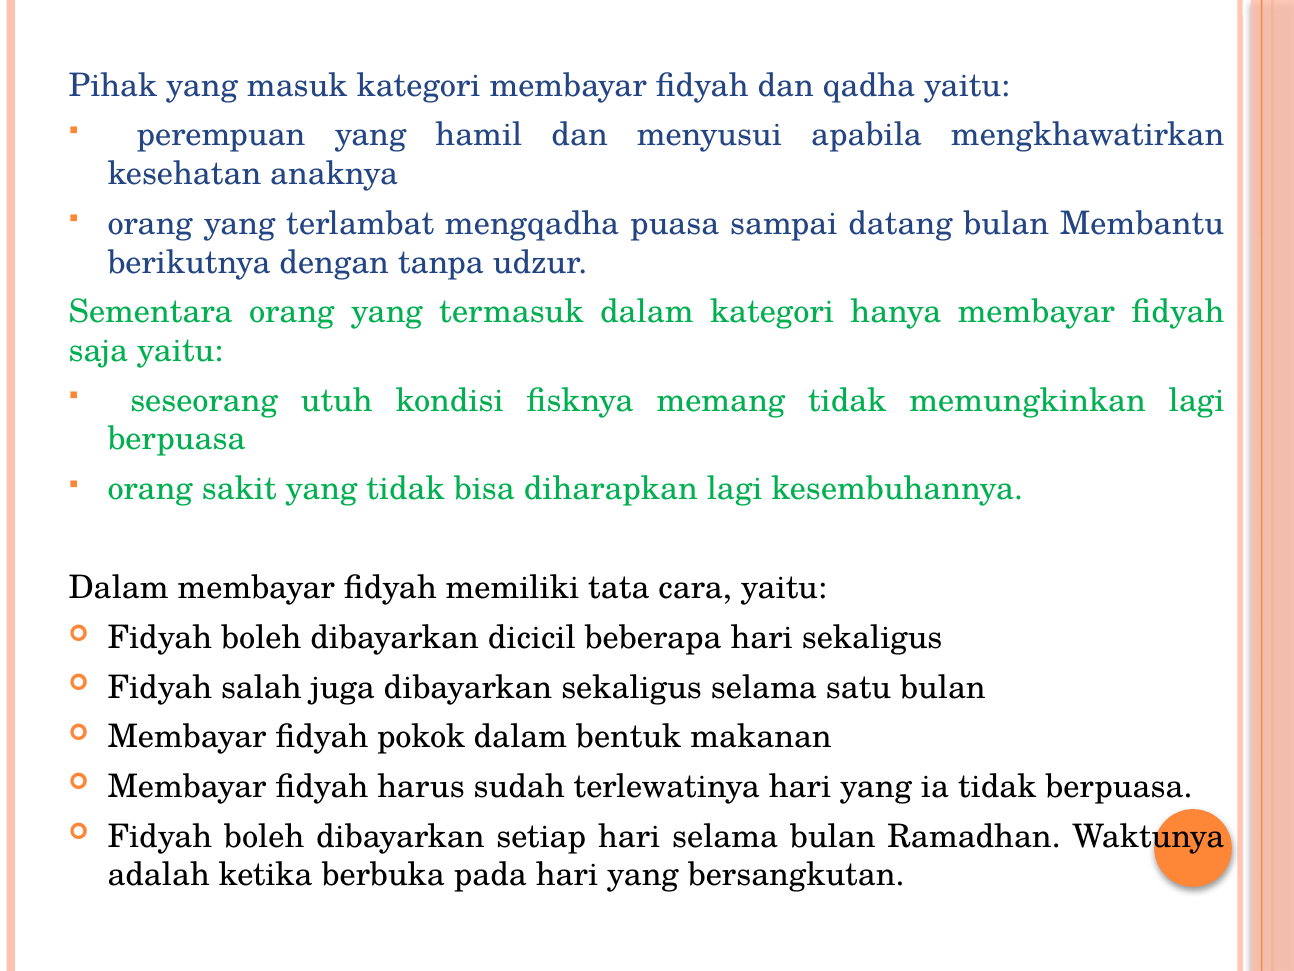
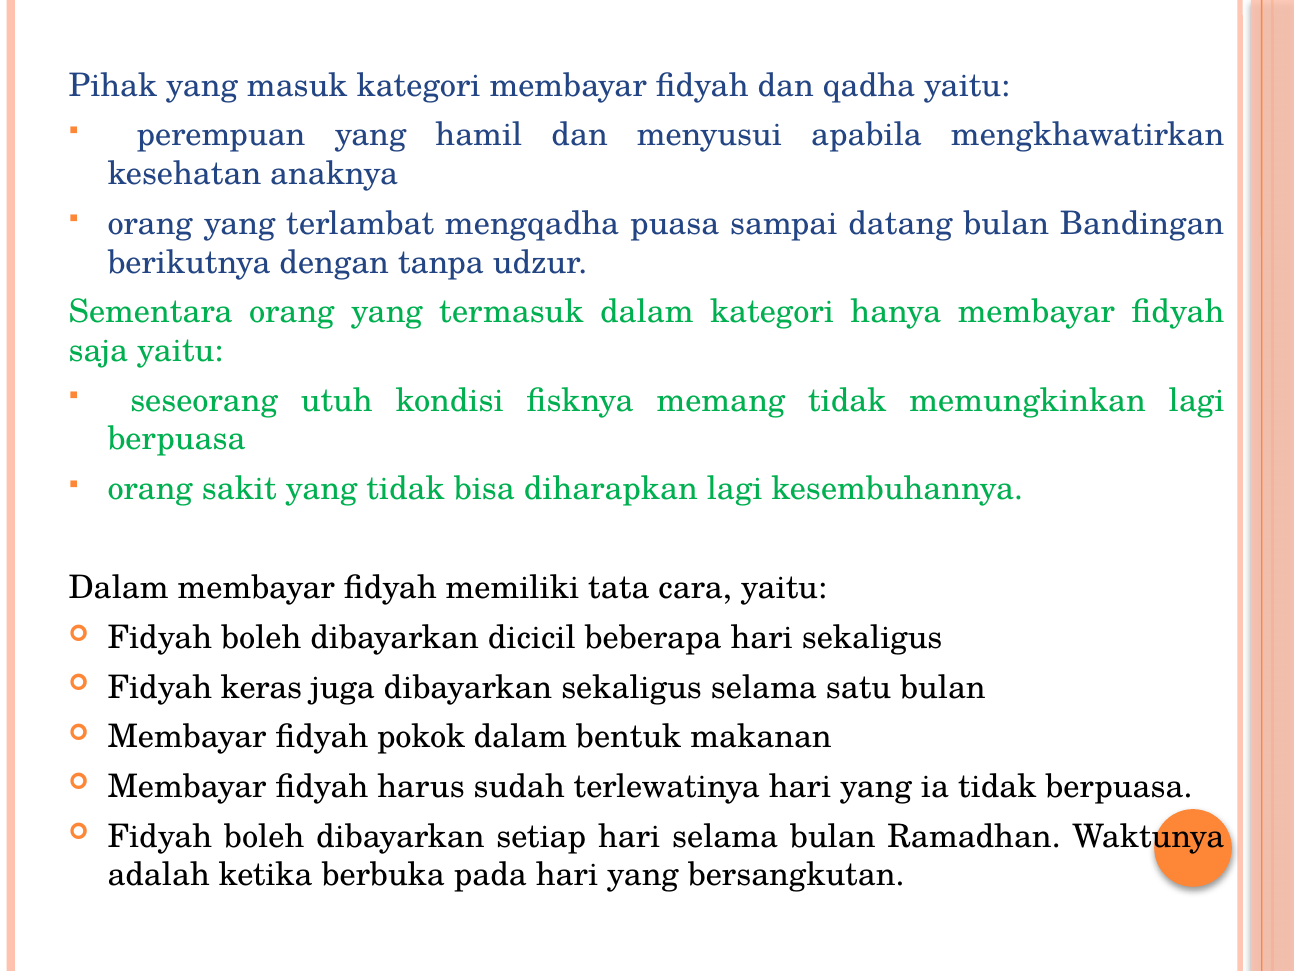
Membantu: Membantu -> Bandingan
salah: salah -> keras
